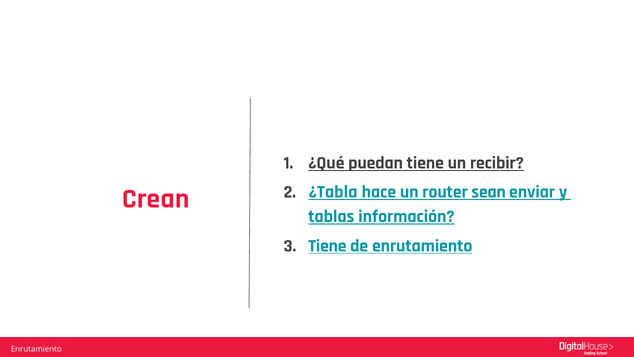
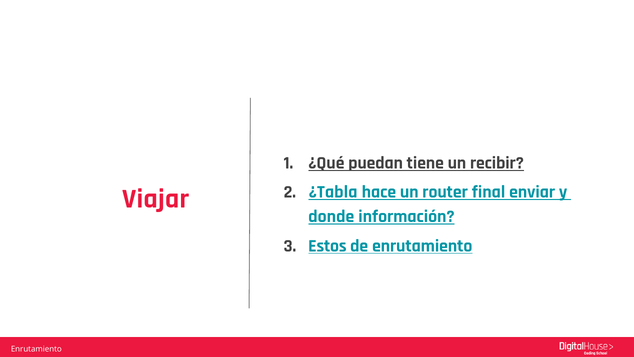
sean: sean -> final
Crean: Crean -> Viajar
tablas: tablas -> donde
Tiene at (327, 245): Tiene -> Estos
